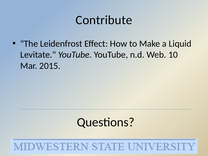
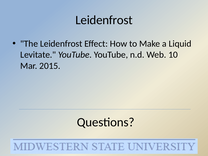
Contribute at (104, 20): Contribute -> Leidenfrost
